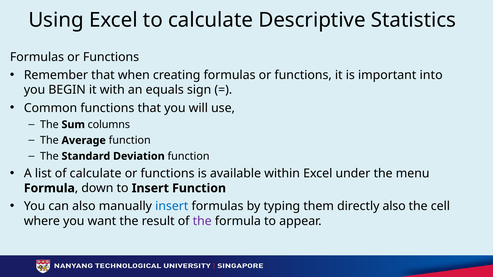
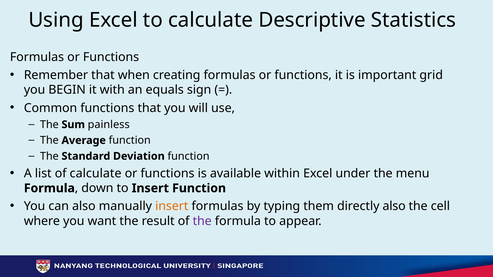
into: into -> grid
columns: columns -> painless
insert at (172, 206) colour: blue -> orange
